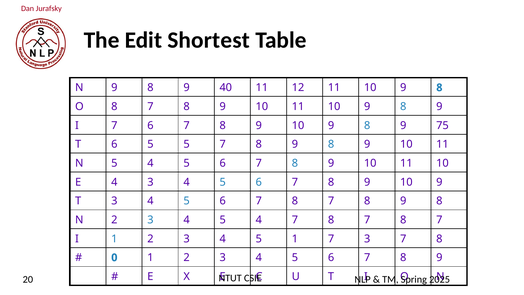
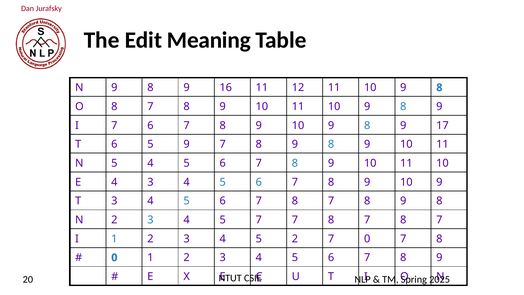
Shortest: Shortest -> Meaning
40: 40 -> 16
75: 75 -> 17
5 5: 5 -> 9
4 5 4: 4 -> 7
5 1: 1 -> 2
7 3: 3 -> 0
